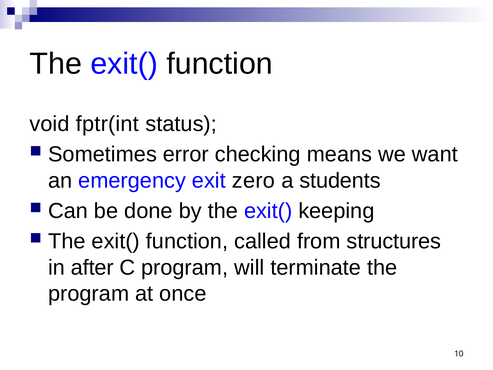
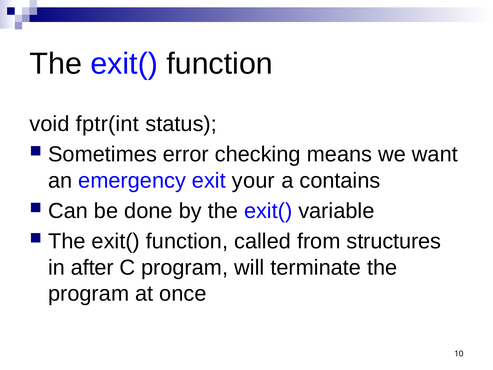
zero: zero -> your
students: students -> contains
keeping: keeping -> variable
